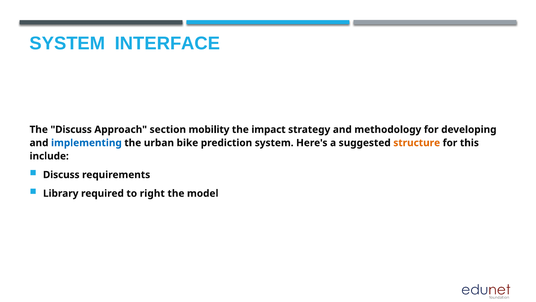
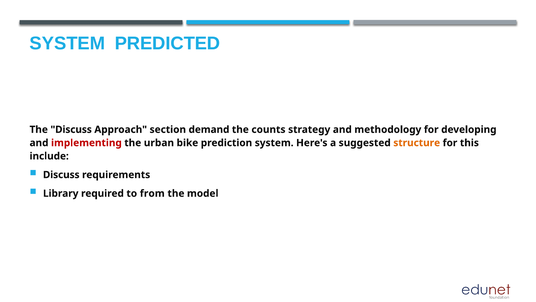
INTERFACE: INTERFACE -> PREDICTED
mobility: mobility -> demand
impact: impact -> counts
implementing colour: blue -> red
right: right -> from
